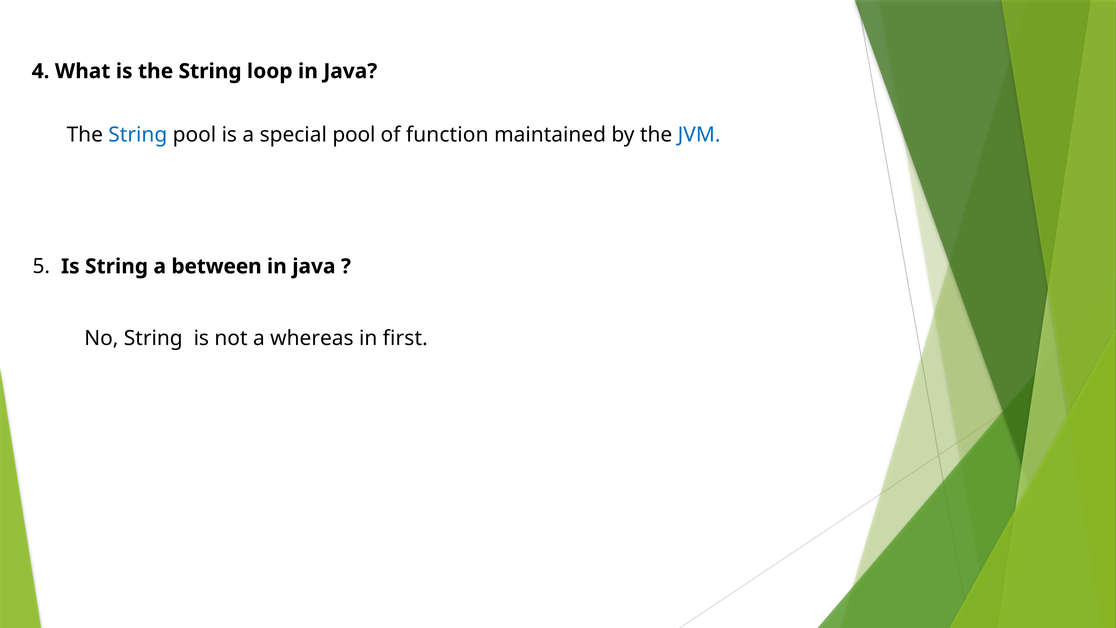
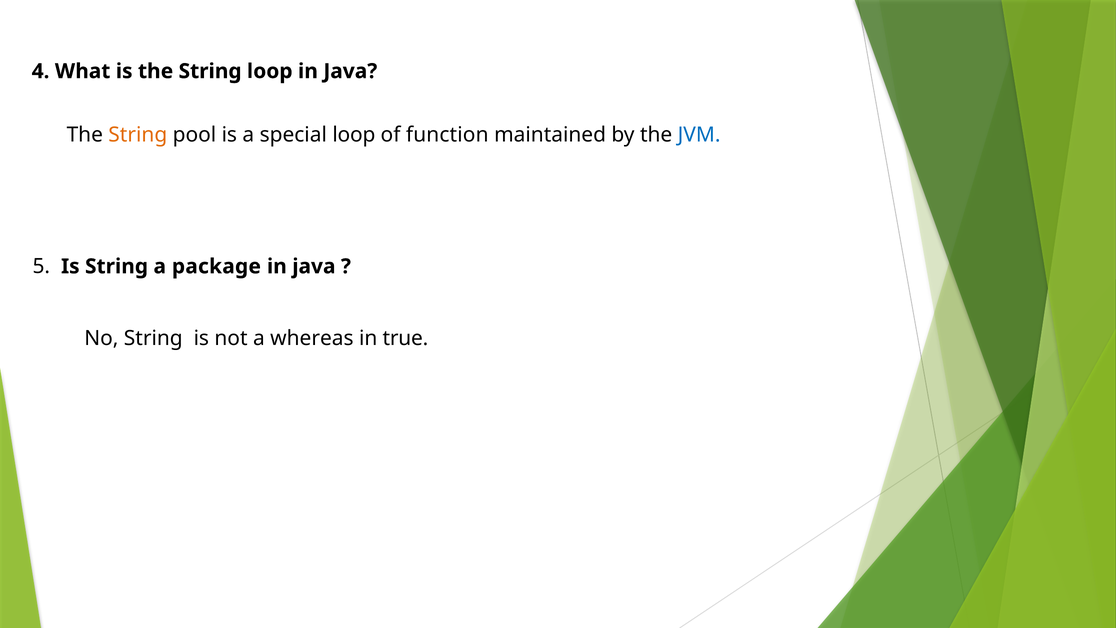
String at (138, 135) colour: blue -> orange
special pool: pool -> loop
between: between -> package
first: first -> true
